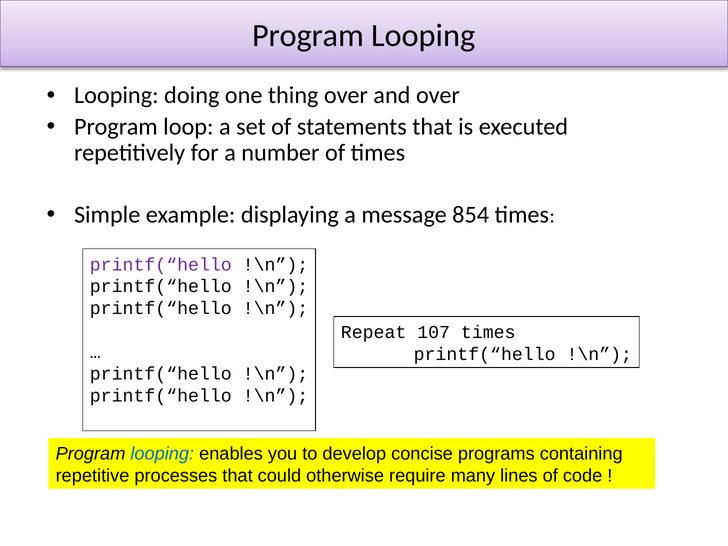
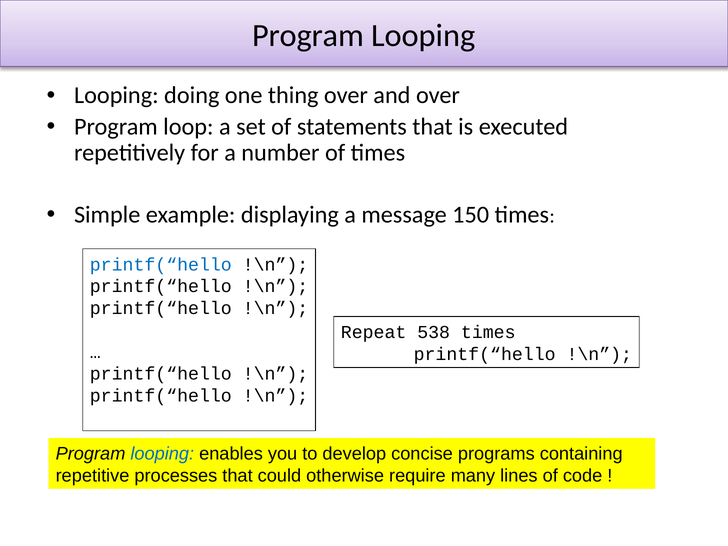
854: 854 -> 150
printf(“hello at (161, 265) colour: purple -> blue
107: 107 -> 538
